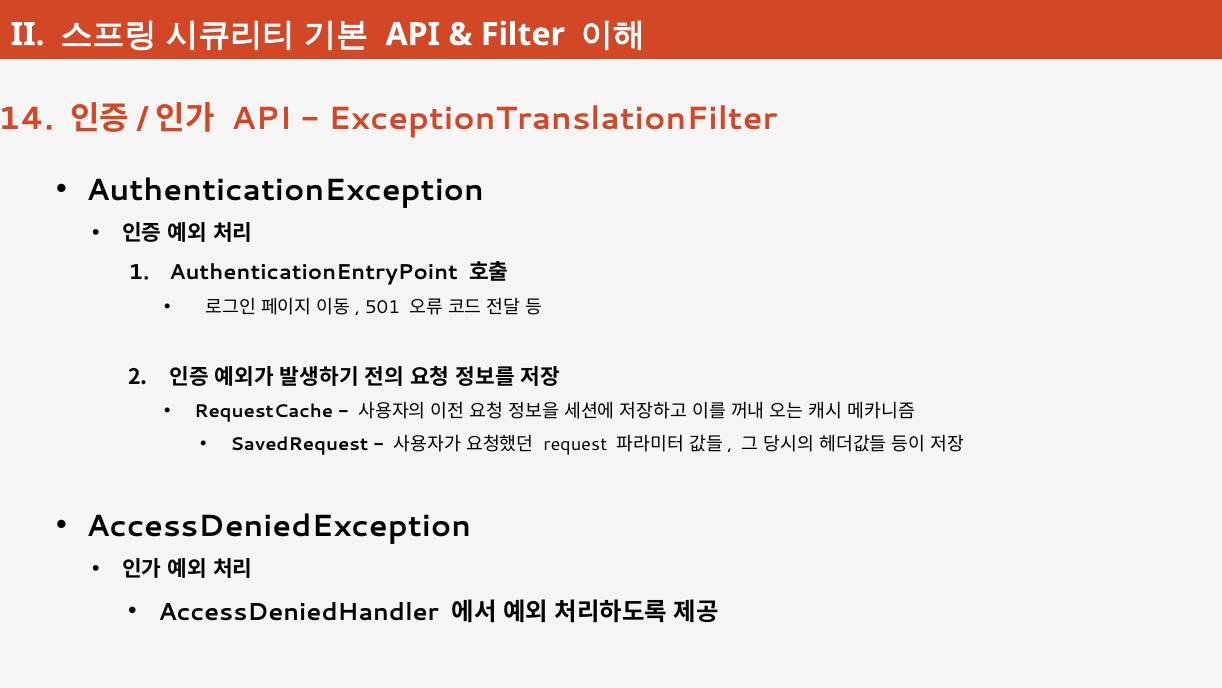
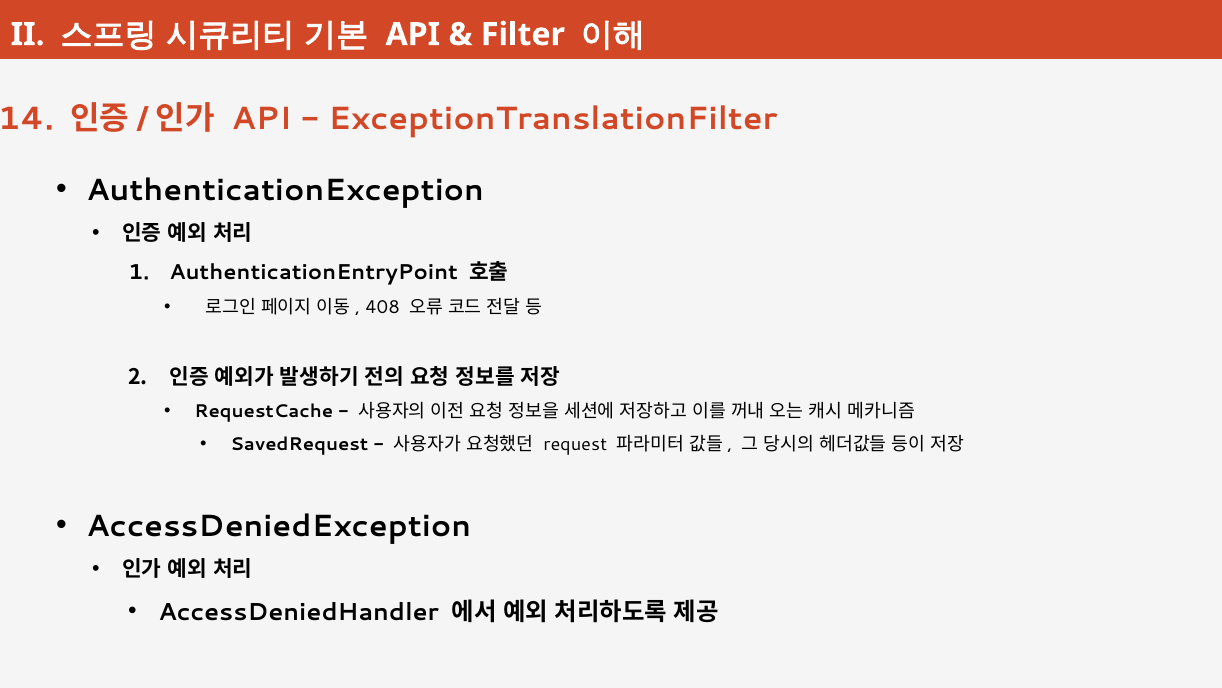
501: 501 -> 408
